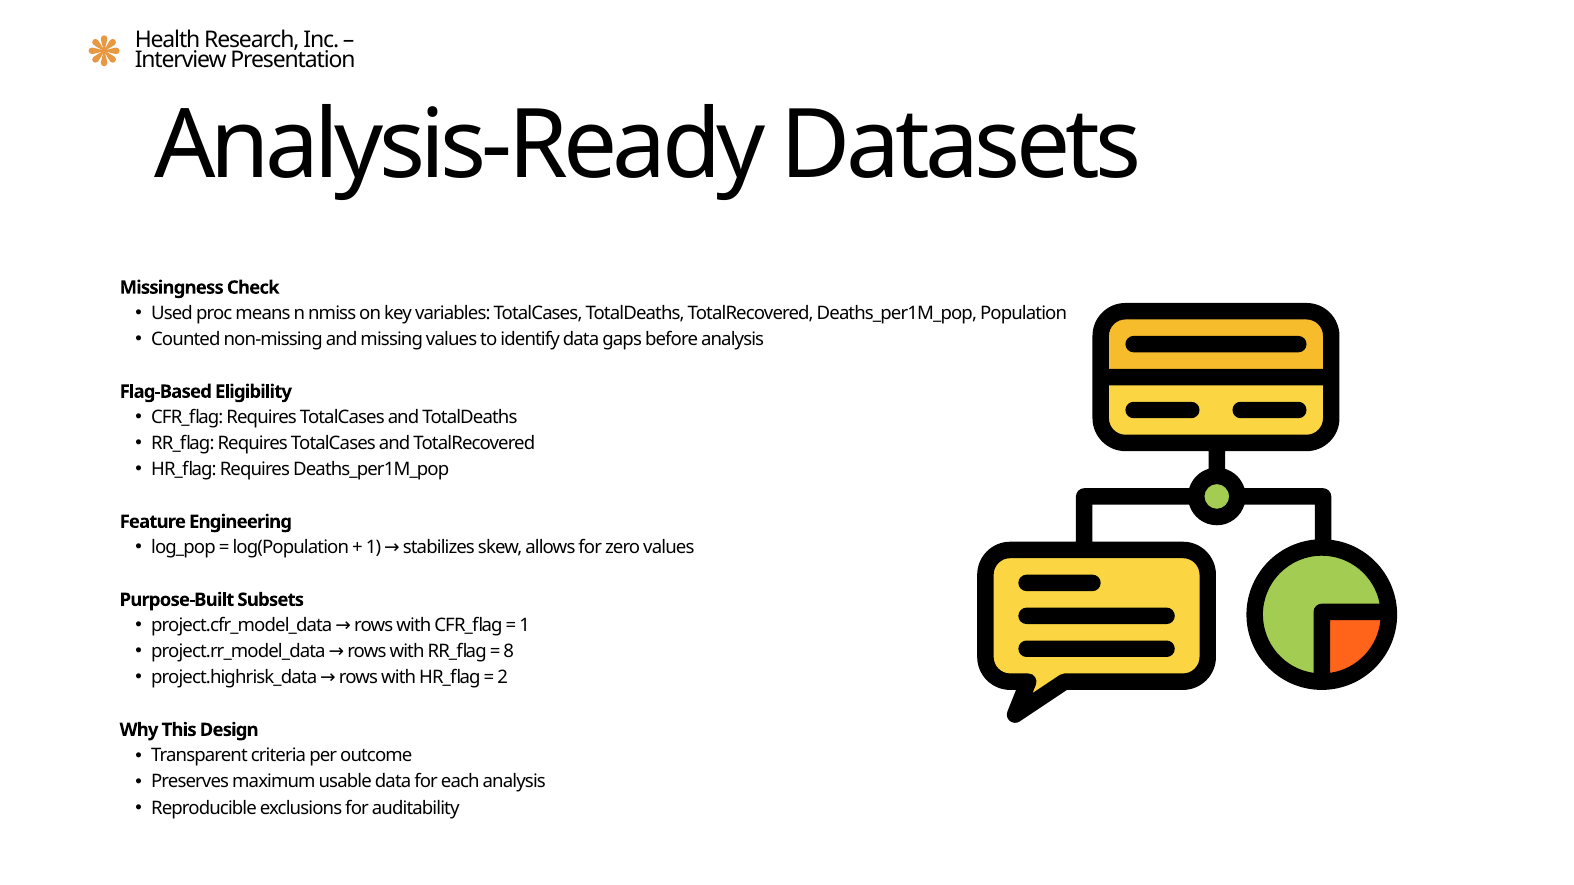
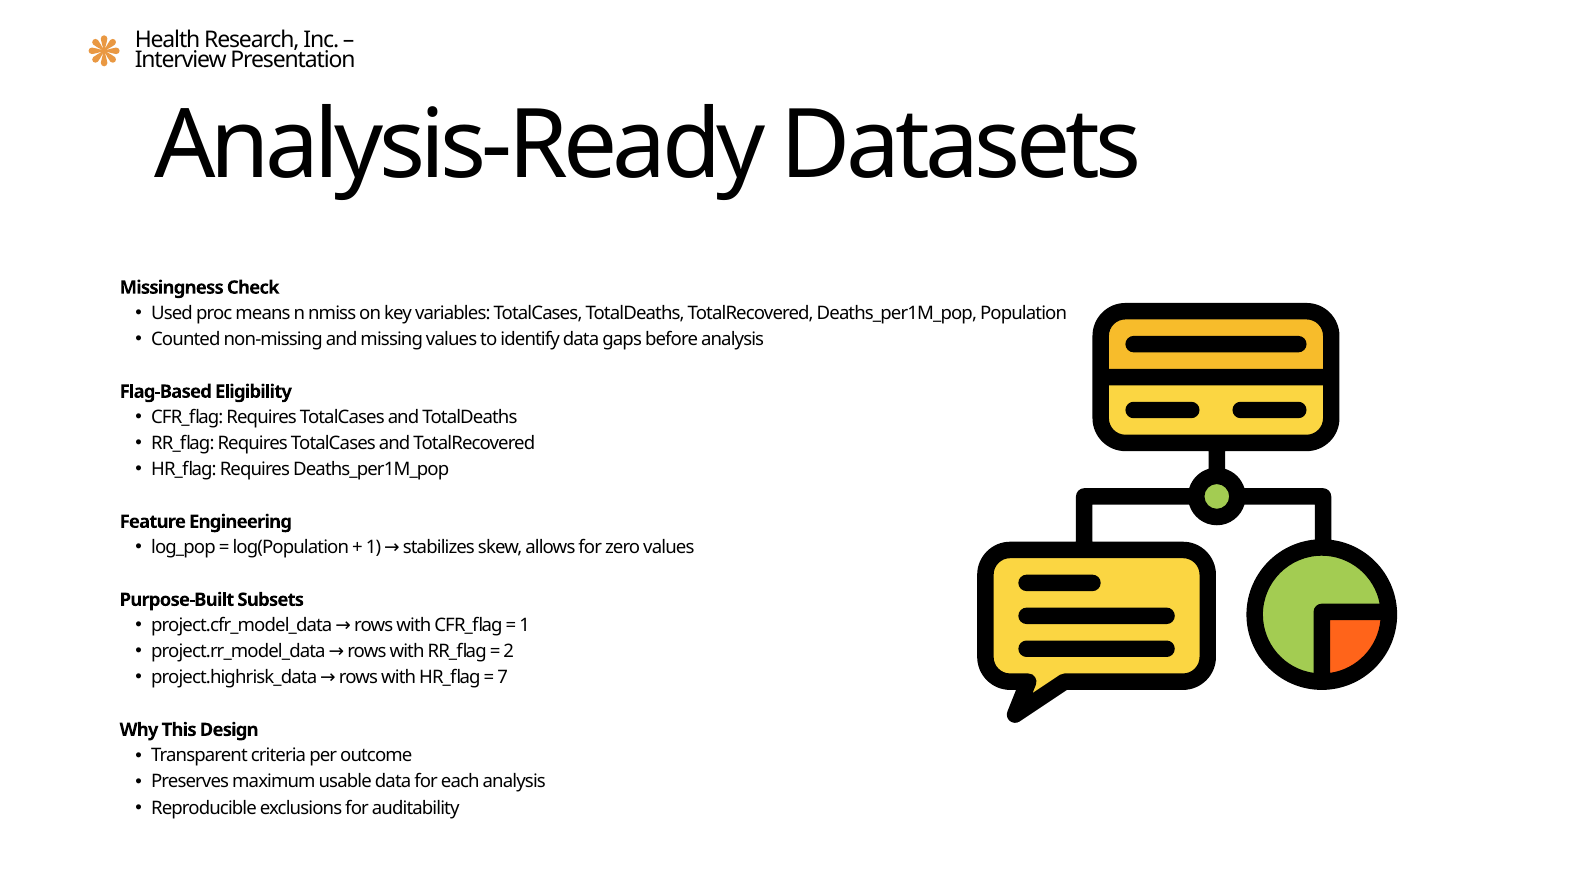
8: 8 -> 2
2: 2 -> 7
